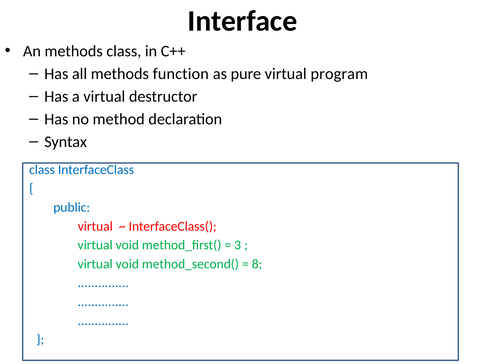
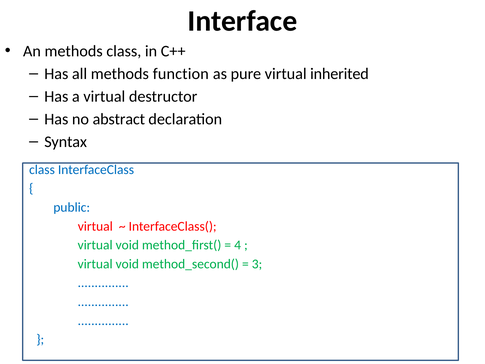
program: program -> inherited
method: method -> abstract
3: 3 -> 4
8: 8 -> 3
